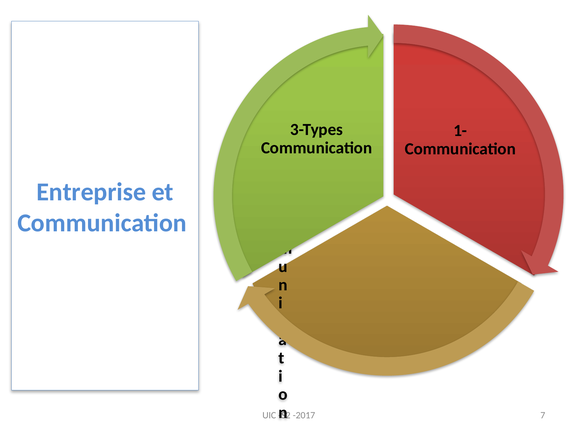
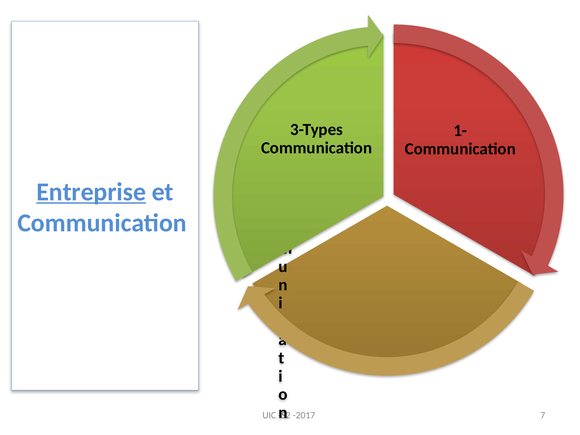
Entreprise underline: none -> present
